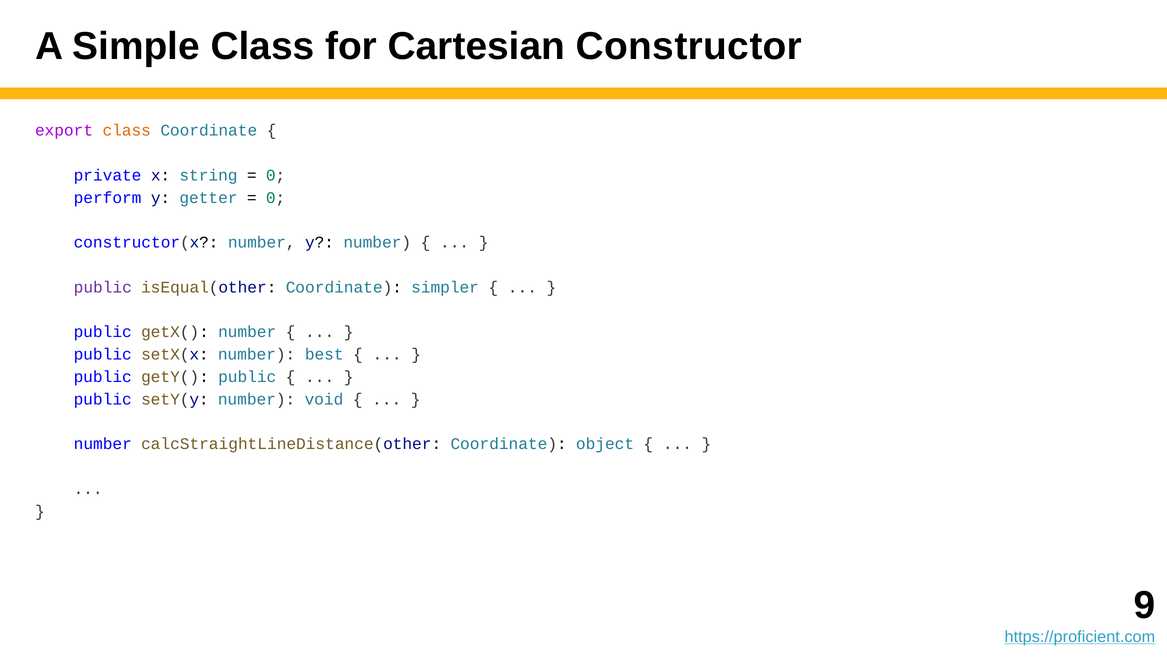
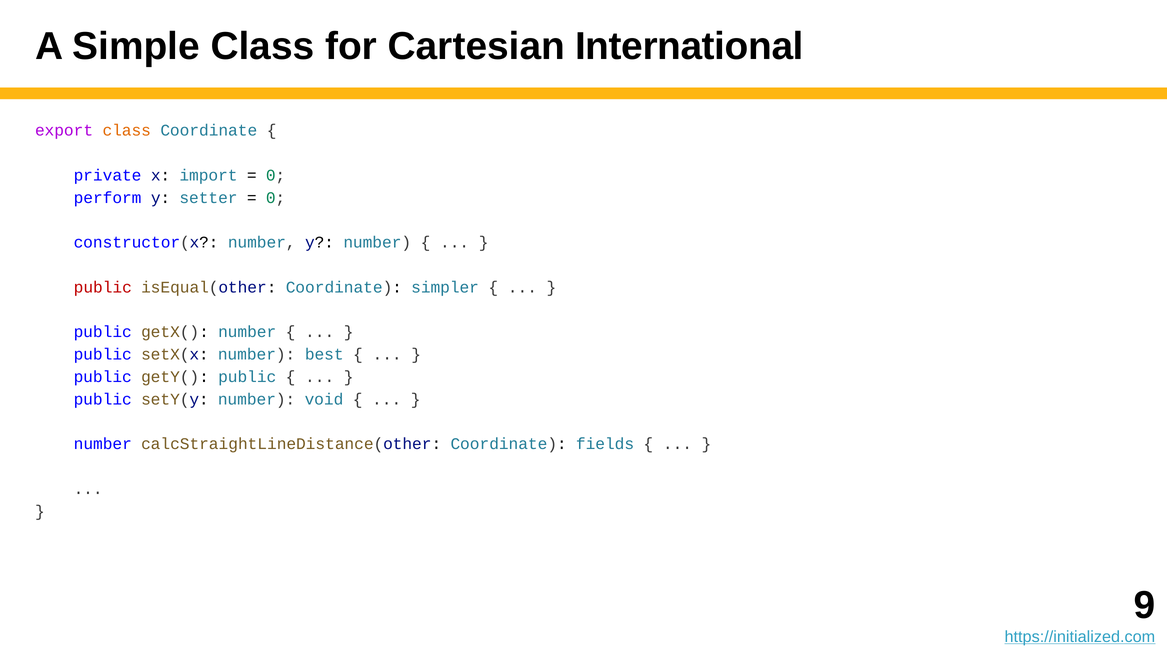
Constructor: Constructor -> International
string: string -> import
getter: getter -> setter
public at (103, 287) colour: purple -> red
object: object -> fields
https://proficient.com: https://proficient.com -> https://initialized.com
